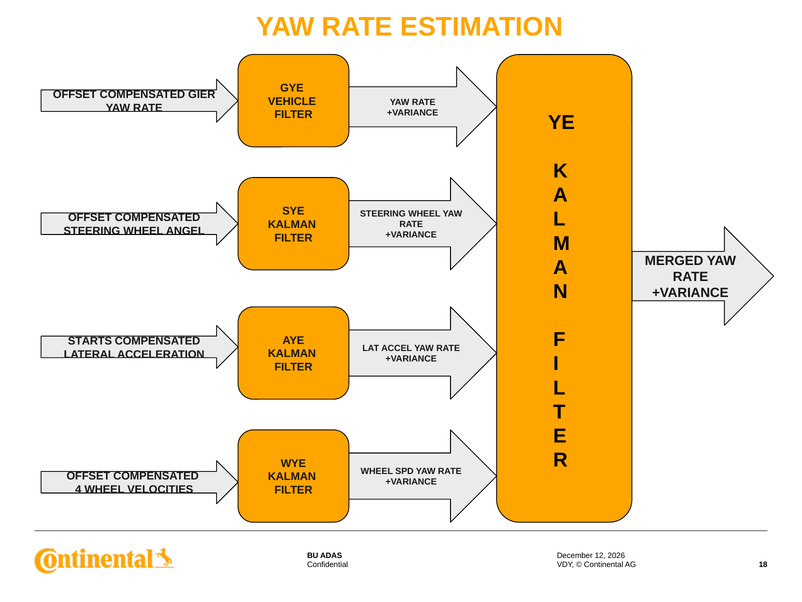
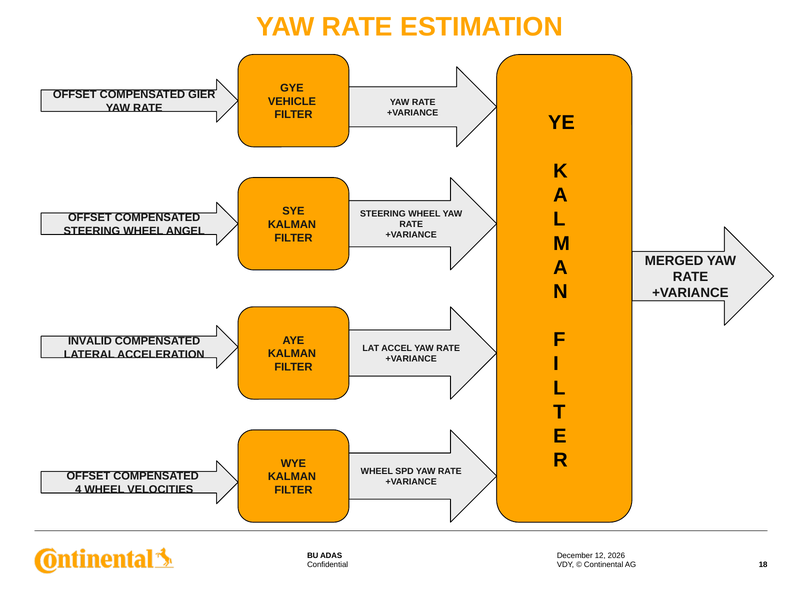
STARTS: STARTS -> INVALID
